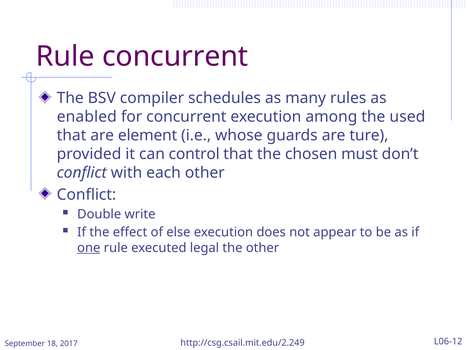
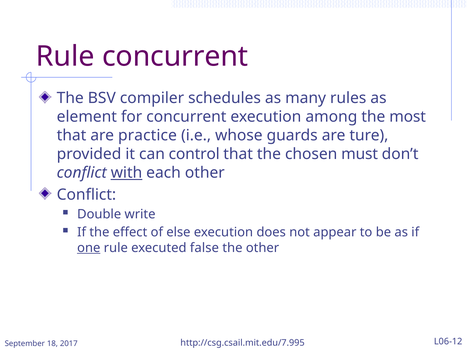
enabled: enabled -> element
used: used -> most
element: element -> practice
with underline: none -> present
legal: legal -> false
http://csg.csail.mit.edu/2.249: http://csg.csail.mit.edu/2.249 -> http://csg.csail.mit.edu/7.995
